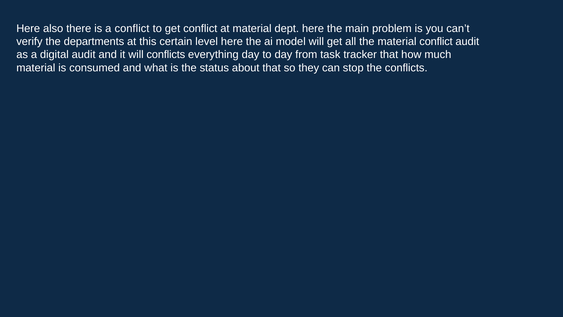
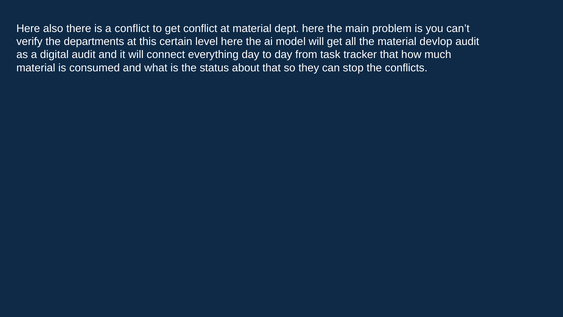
material conflict: conflict -> devlop
will conflicts: conflicts -> connect
